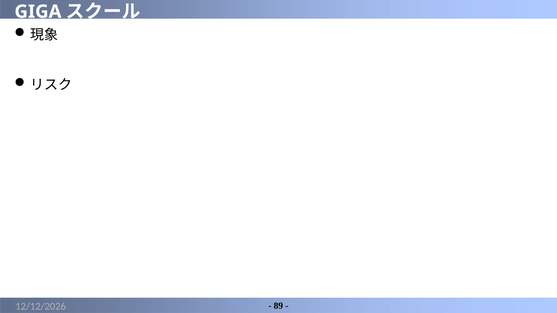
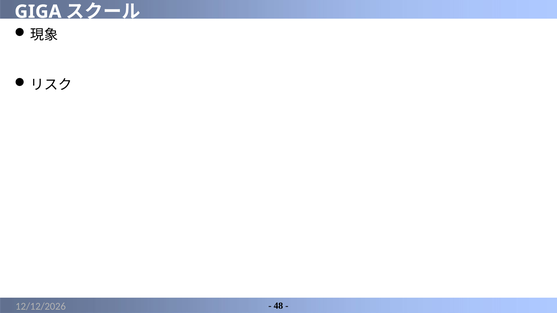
89: 89 -> 48
